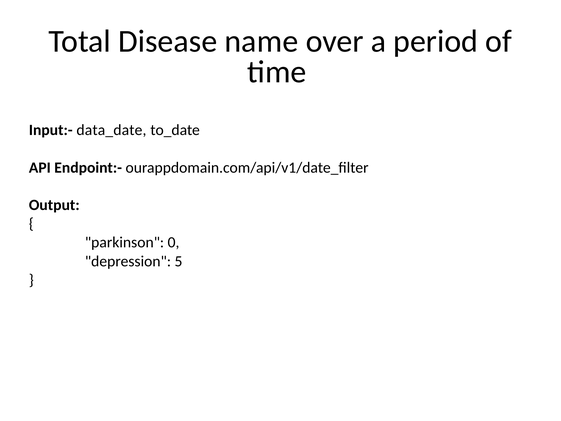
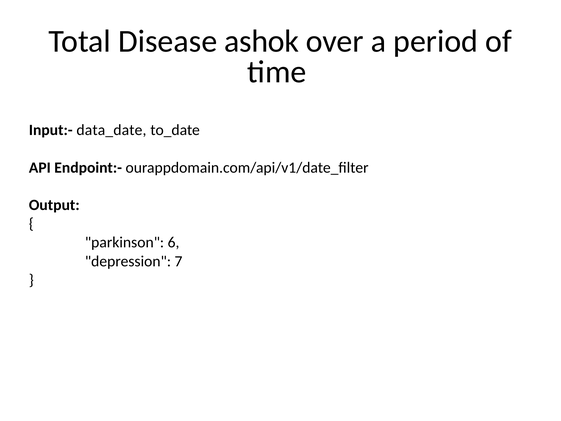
name: name -> ashok
0: 0 -> 6
5: 5 -> 7
